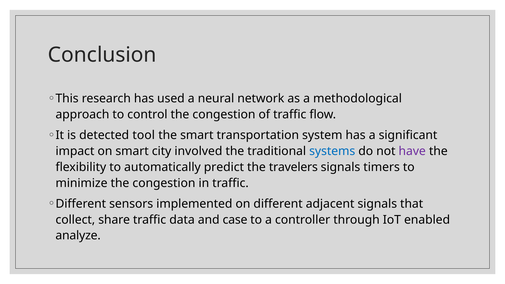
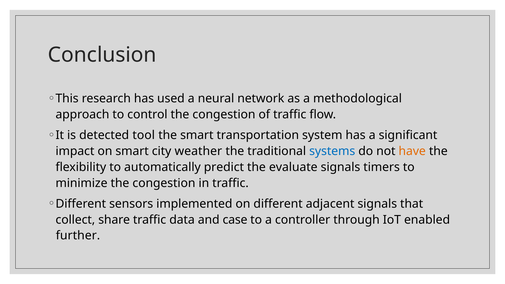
involved: involved -> weather
have colour: purple -> orange
travelers: travelers -> evaluate
analyze: analyze -> further
